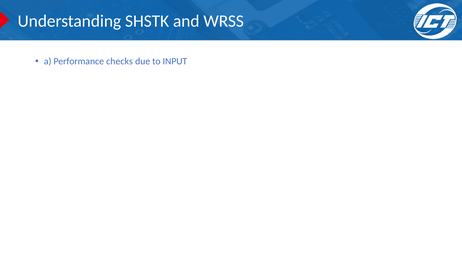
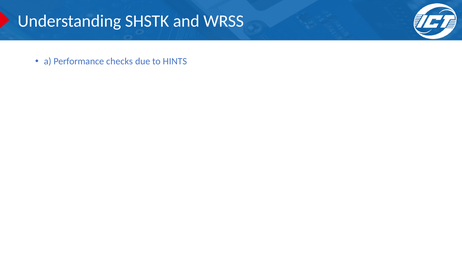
INPUT: INPUT -> HINTS
